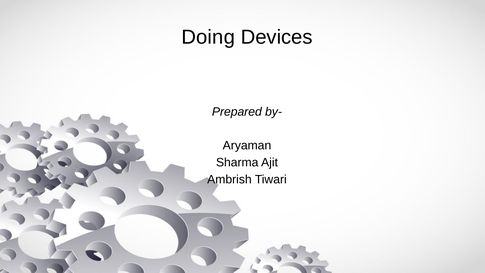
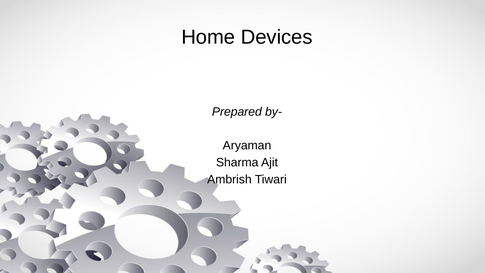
Doing: Doing -> Home
